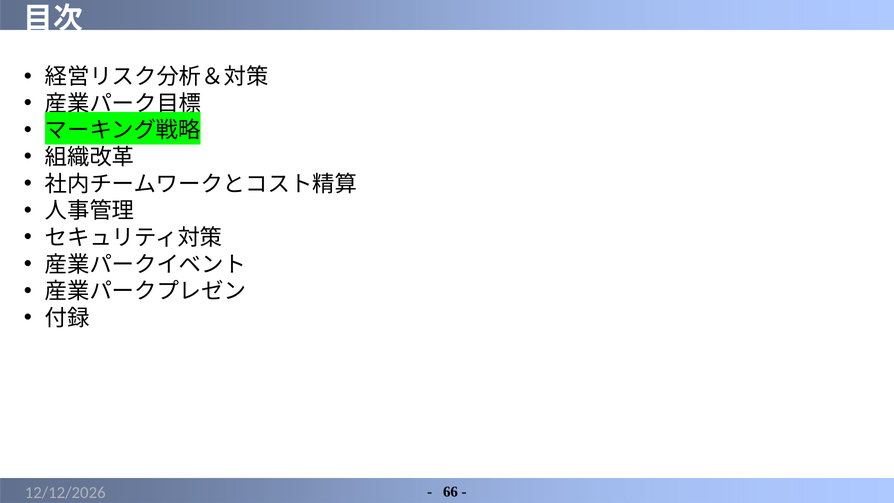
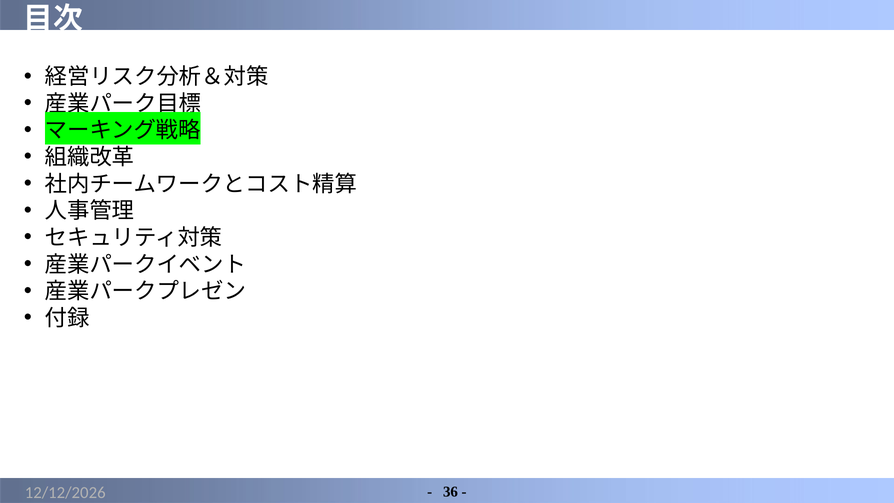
66: 66 -> 36
